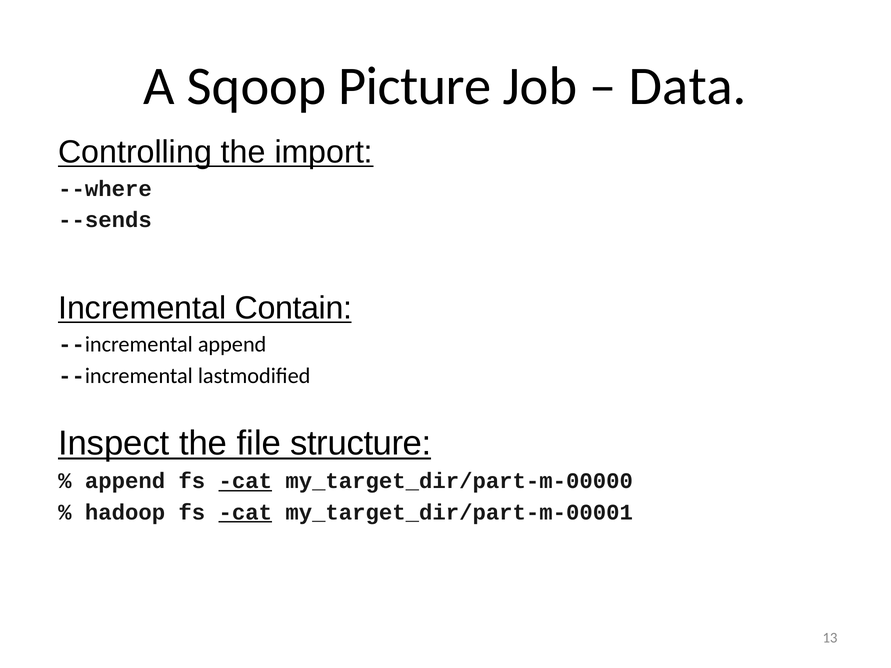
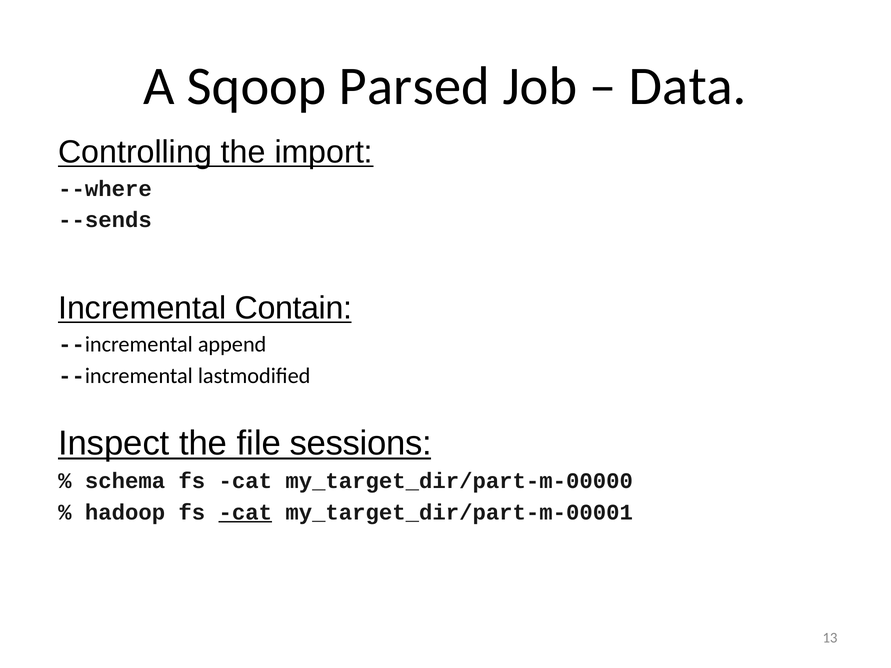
Picture: Picture -> Parsed
structure: structure -> sessions
append at (125, 481): append -> schema
cat at (245, 481) underline: present -> none
